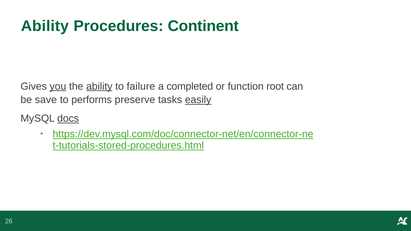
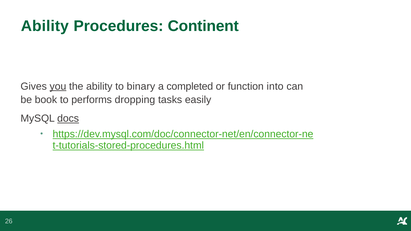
ability at (99, 86) underline: present -> none
failure: failure -> binary
root: root -> into
save: save -> book
preserve: preserve -> dropping
easily underline: present -> none
